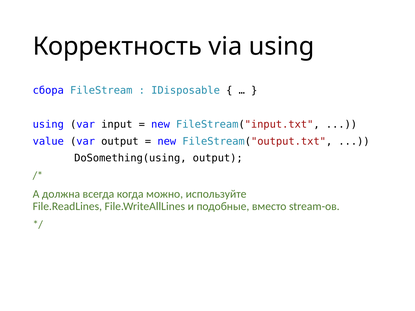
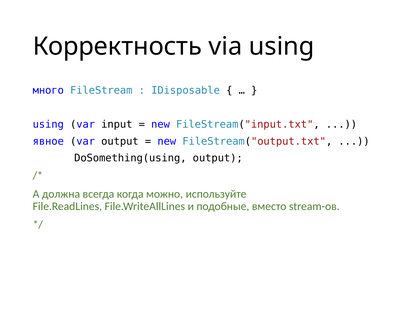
сбора: сбора -> много
value: value -> явное
